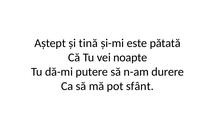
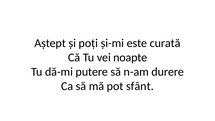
tină: tină -> poți
pătată: pătată -> curată
